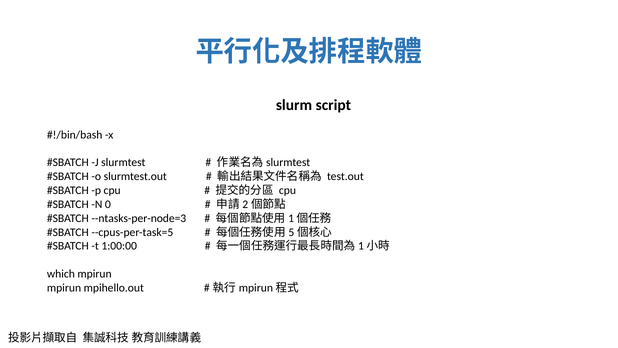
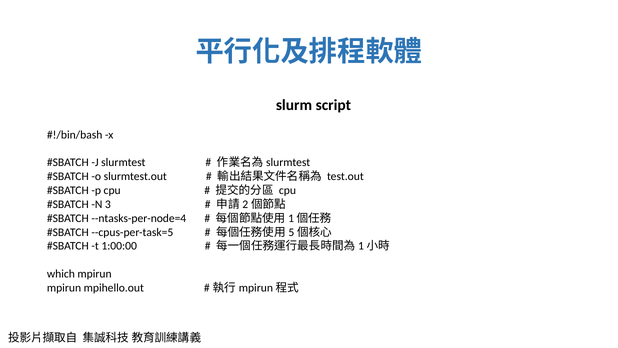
0: 0 -> 3
--ntasks-per-node=3: --ntasks-per-node=3 -> --ntasks-per-node=4
